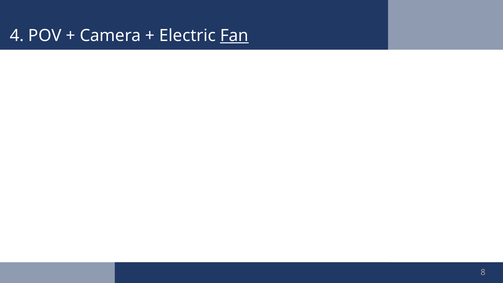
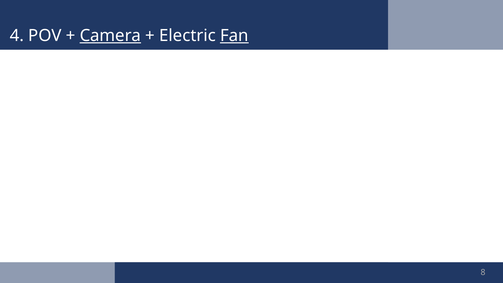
Camera underline: none -> present
